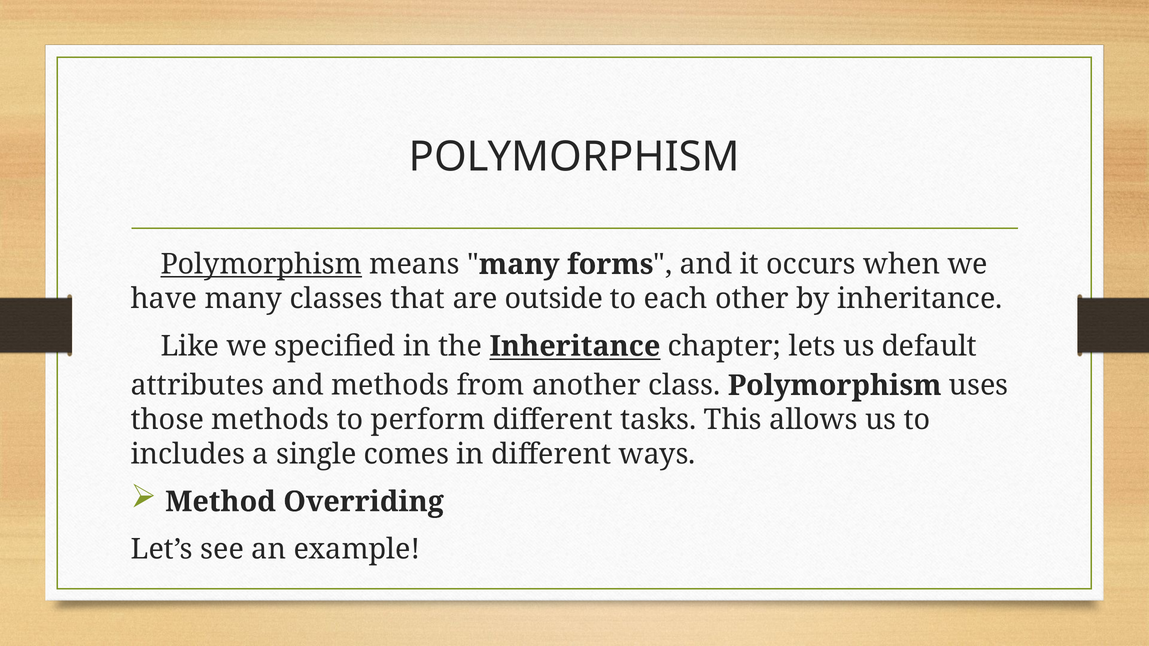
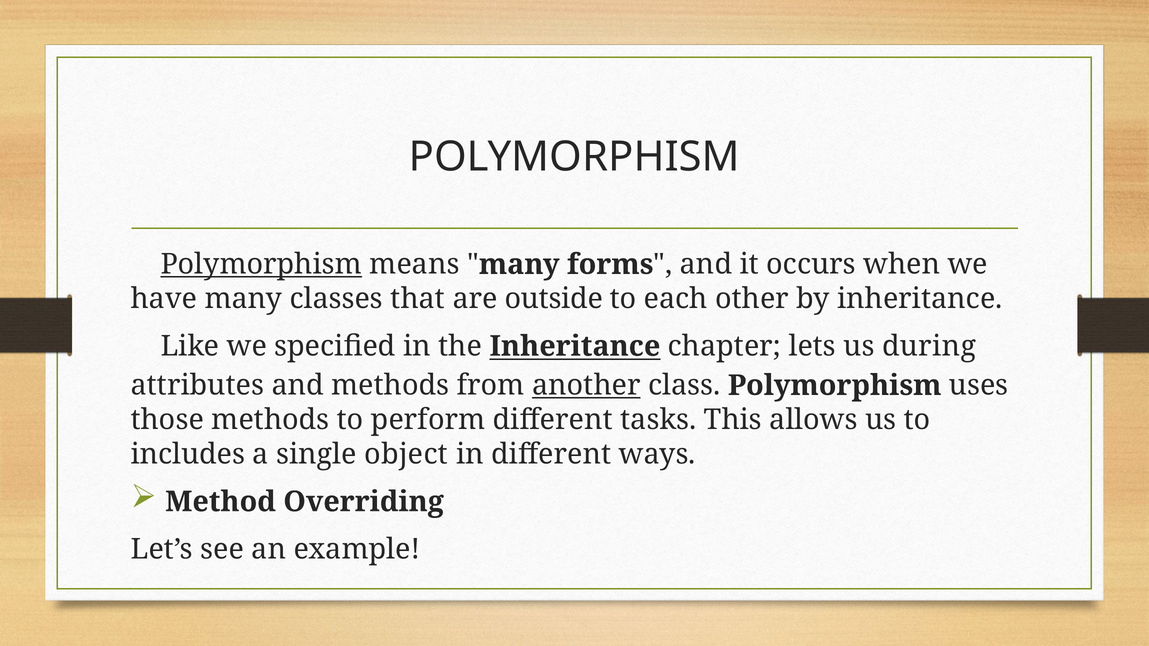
default: default -> during
another underline: none -> present
comes: comes -> object
